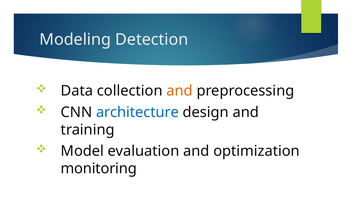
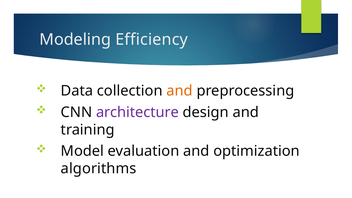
Detection: Detection -> Efficiency
architecture colour: blue -> purple
monitoring: monitoring -> algorithms
